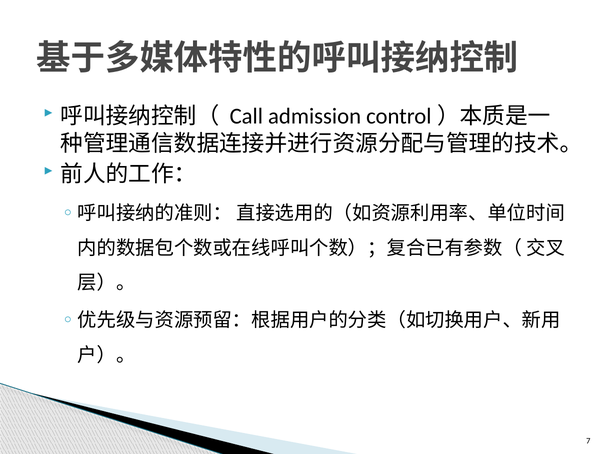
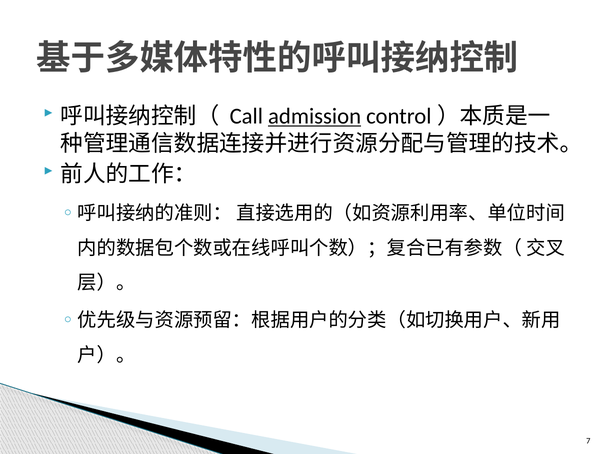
admission underline: none -> present
